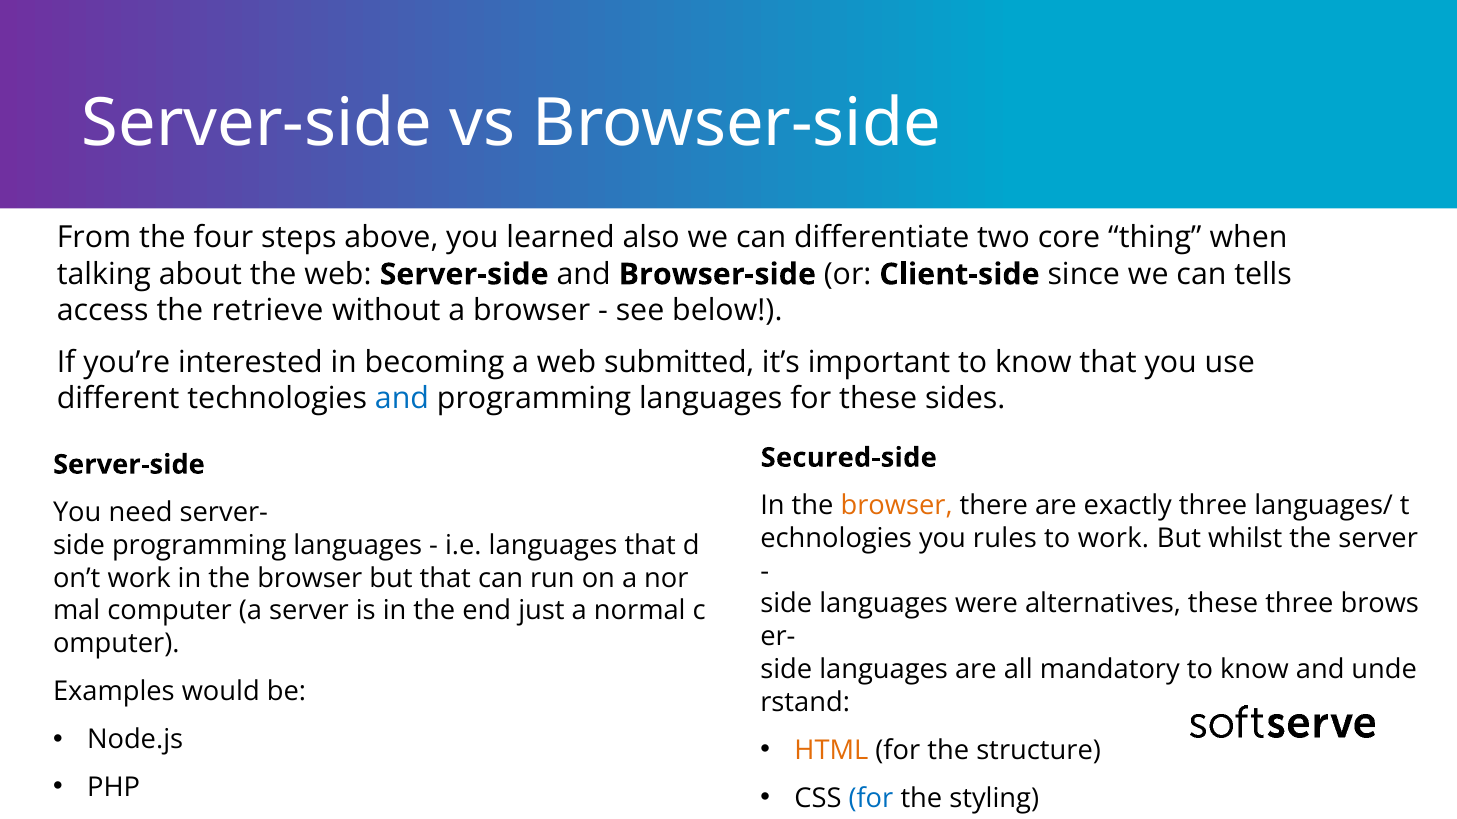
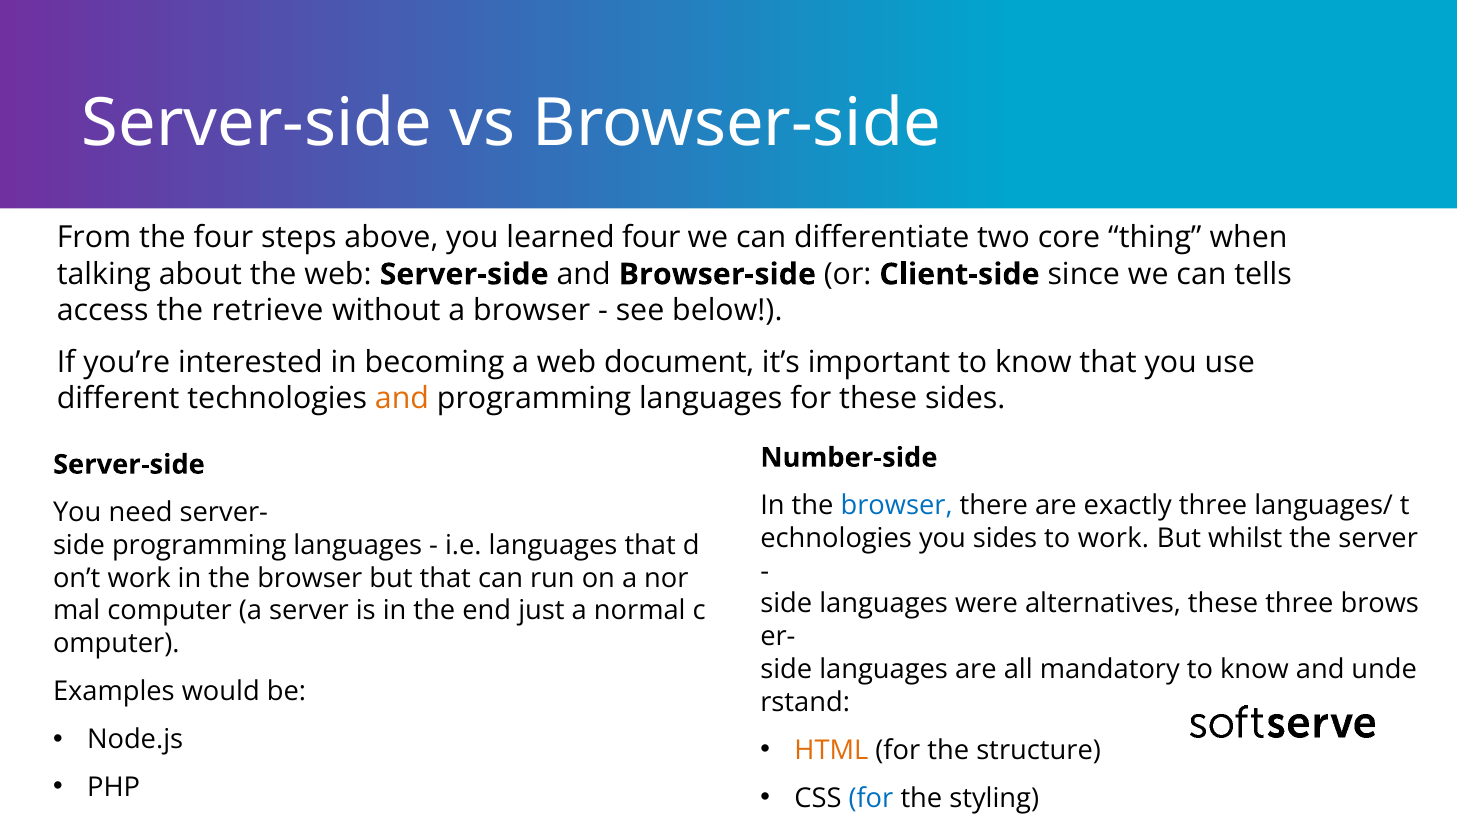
learned also: also -> four
submitted: submitted -> document
and at (402, 399) colour: blue -> orange
Secured-side: Secured-side -> Number-side
browser at (897, 506) colour: orange -> blue
you rules: rules -> sides
